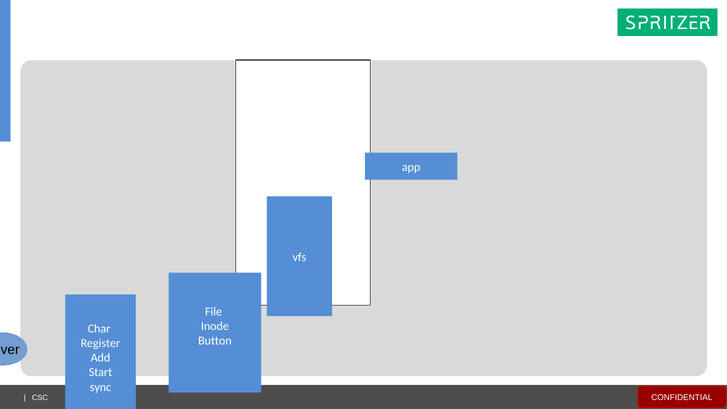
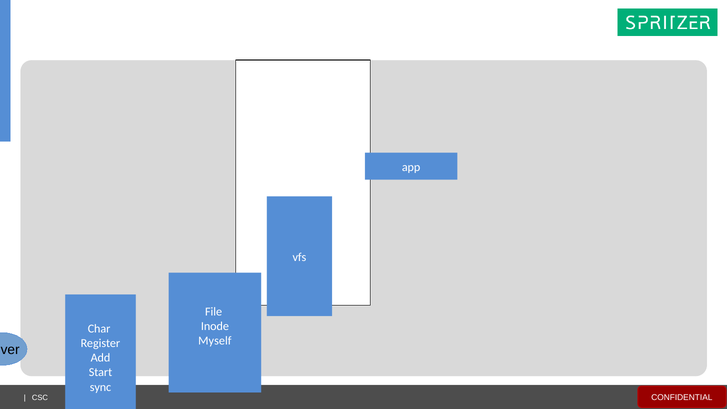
Button: Button -> Myself
